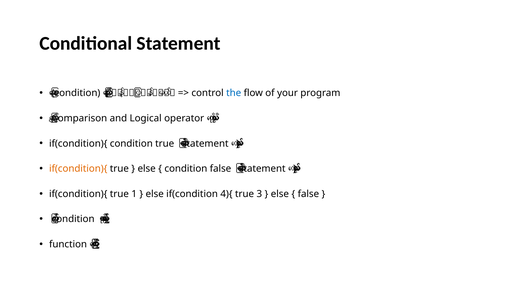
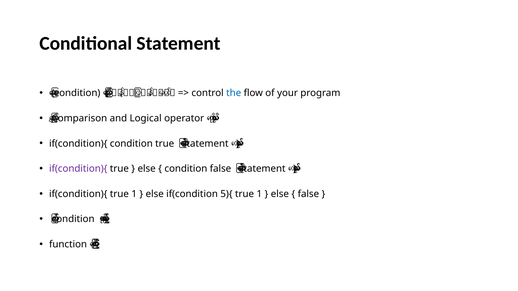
if(condition){ at (78, 169) colour: orange -> purple
4){: 4){ -> 5){
3 at (259, 194): 3 -> 1
